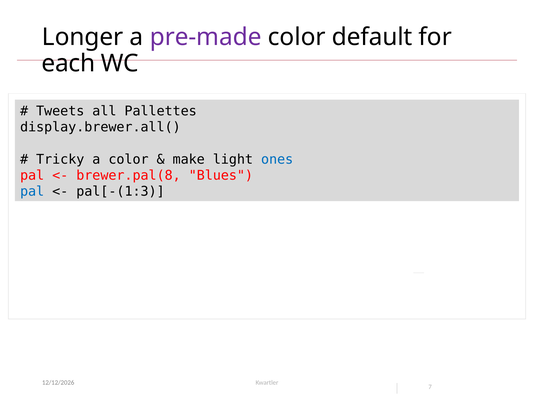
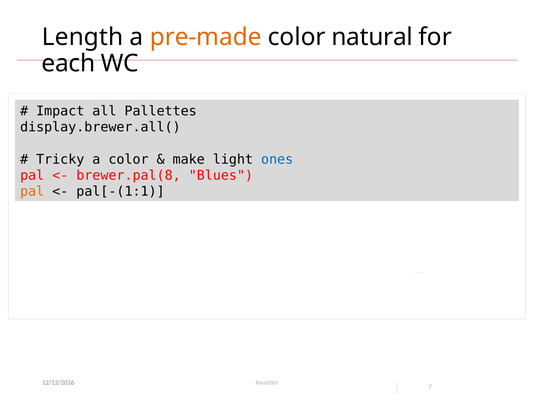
Longer: Longer -> Length
pre-made colour: purple -> orange
default: default -> natural
Tweets: Tweets -> Impact
pal at (32, 191) colour: blue -> orange
pal[-(1:3: pal[-(1:3 -> pal[-(1:1
